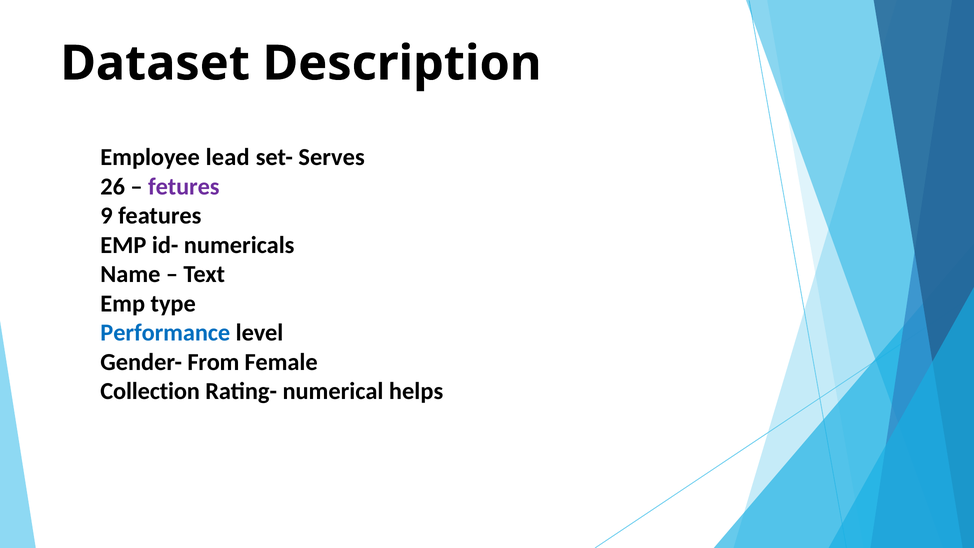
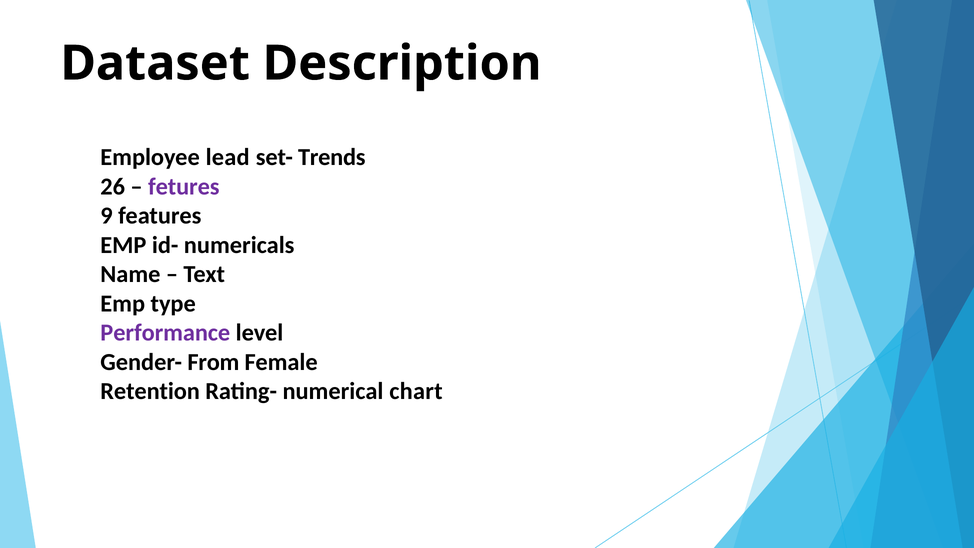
Serves: Serves -> Trends
Performance colour: blue -> purple
Collection: Collection -> Retention
helps: helps -> chart
